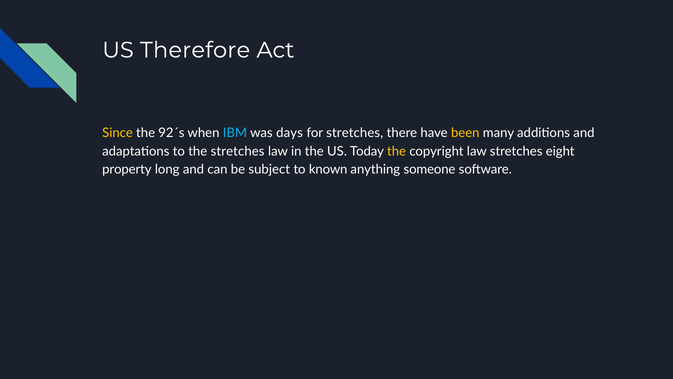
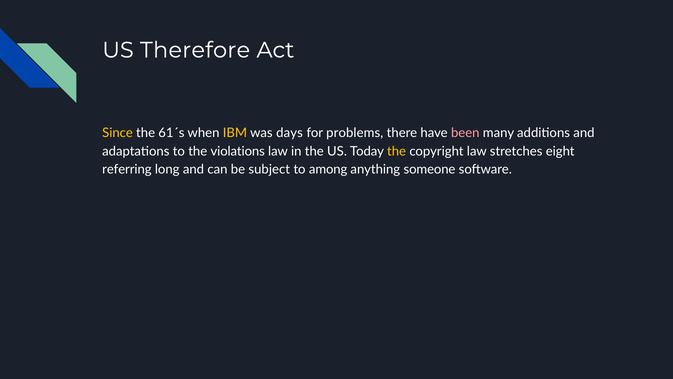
92´s: 92´s -> 61´s
IBM colour: light blue -> yellow
for stretches: stretches -> problems
been colour: yellow -> pink
the stretches: stretches -> violations
property: property -> referring
known: known -> among
